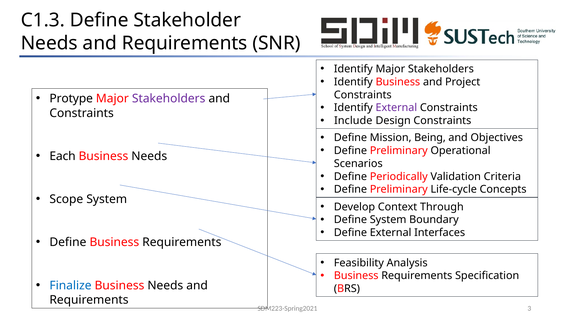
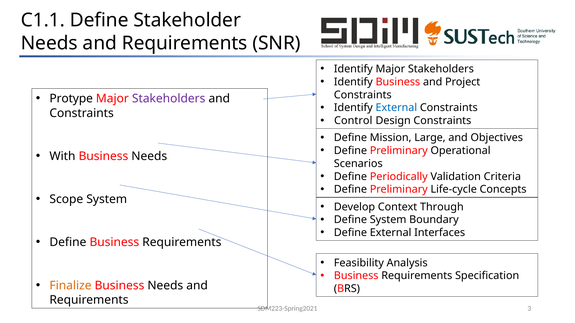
C1.3: C1.3 -> C1.1
External at (396, 108) colour: purple -> blue
Include: Include -> Control
Being: Being -> Large
Each: Each -> With
Finalize colour: blue -> orange
